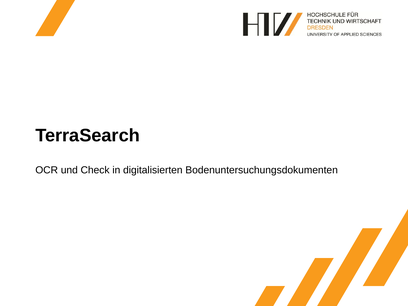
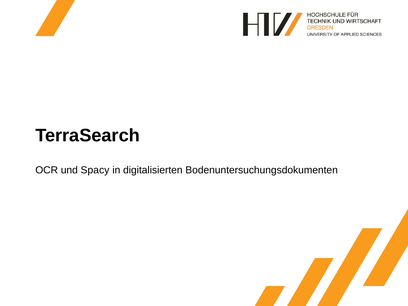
Check: Check -> Spacy
